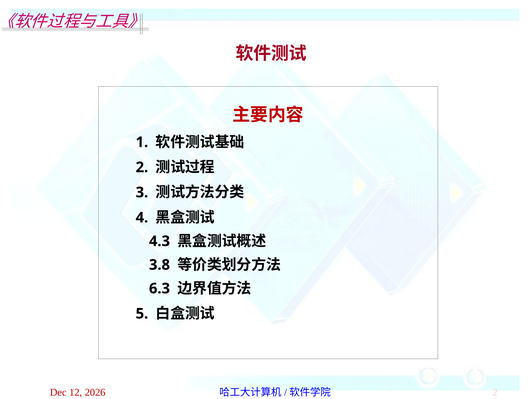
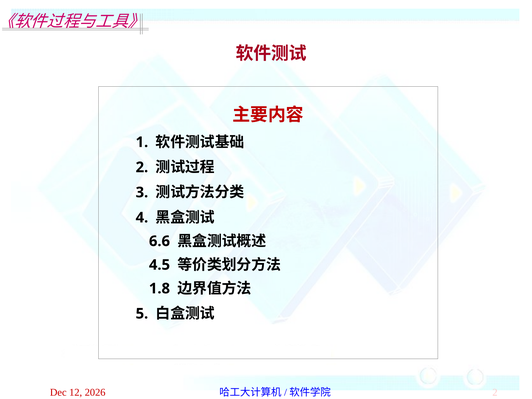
4.3: 4.3 -> 6.6
3.8: 3.8 -> 4.5
6.3: 6.3 -> 1.8
